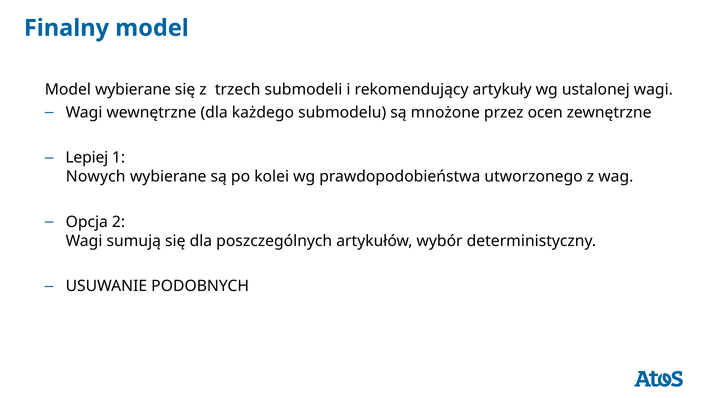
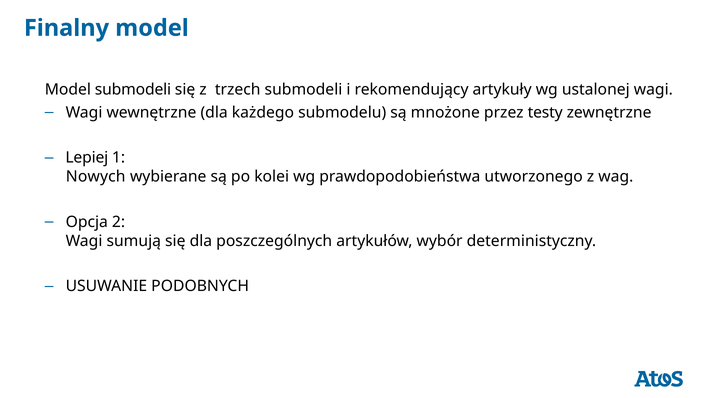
Model wybierane: wybierane -> submodeli
ocen: ocen -> testy
